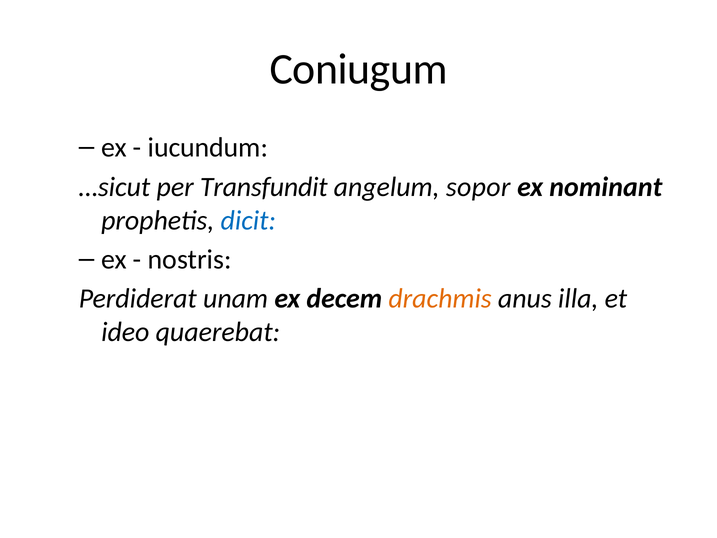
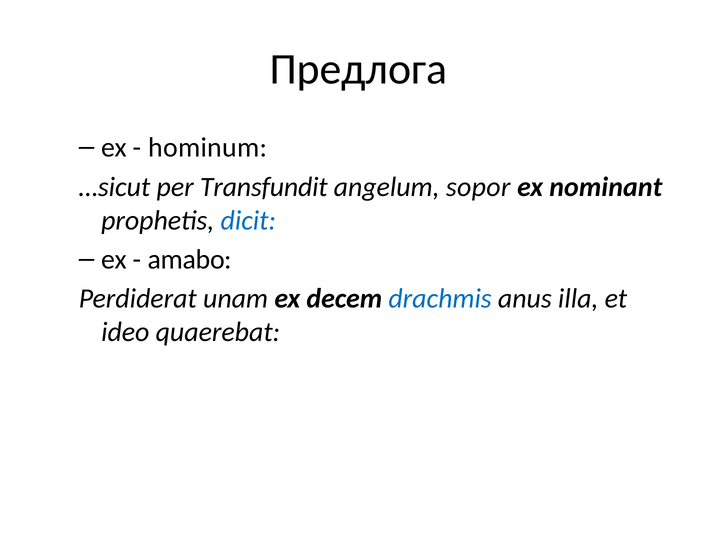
Coniugum: Coniugum -> Предлога
iucundum: iucundum -> hominum
nostris: nostris -> amabo
drachmis colour: orange -> blue
